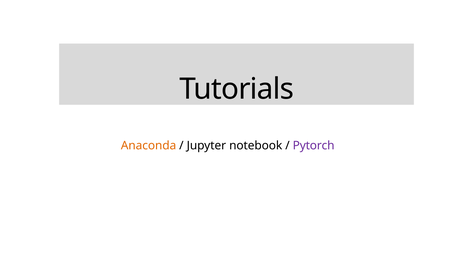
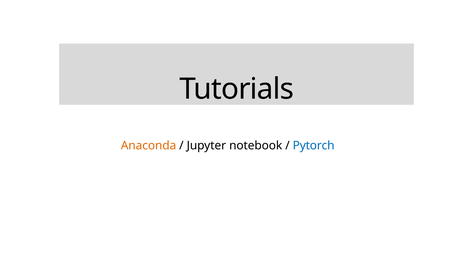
Pytorch colour: purple -> blue
